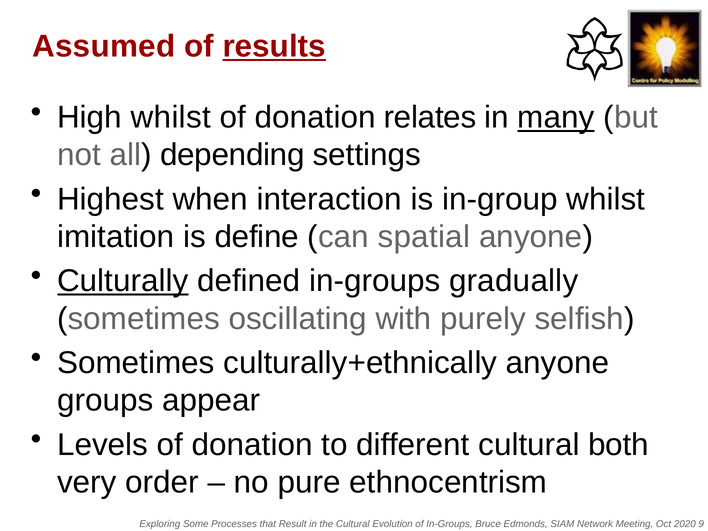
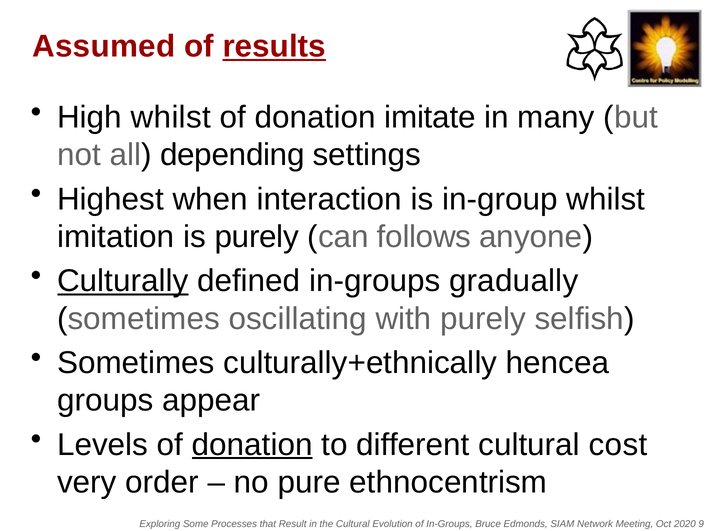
relates: relates -> imitate
many underline: present -> none
is define: define -> purely
spatial: spatial -> follows
culturally+ethnically anyone: anyone -> hencea
donation at (252, 445) underline: none -> present
both: both -> cost
